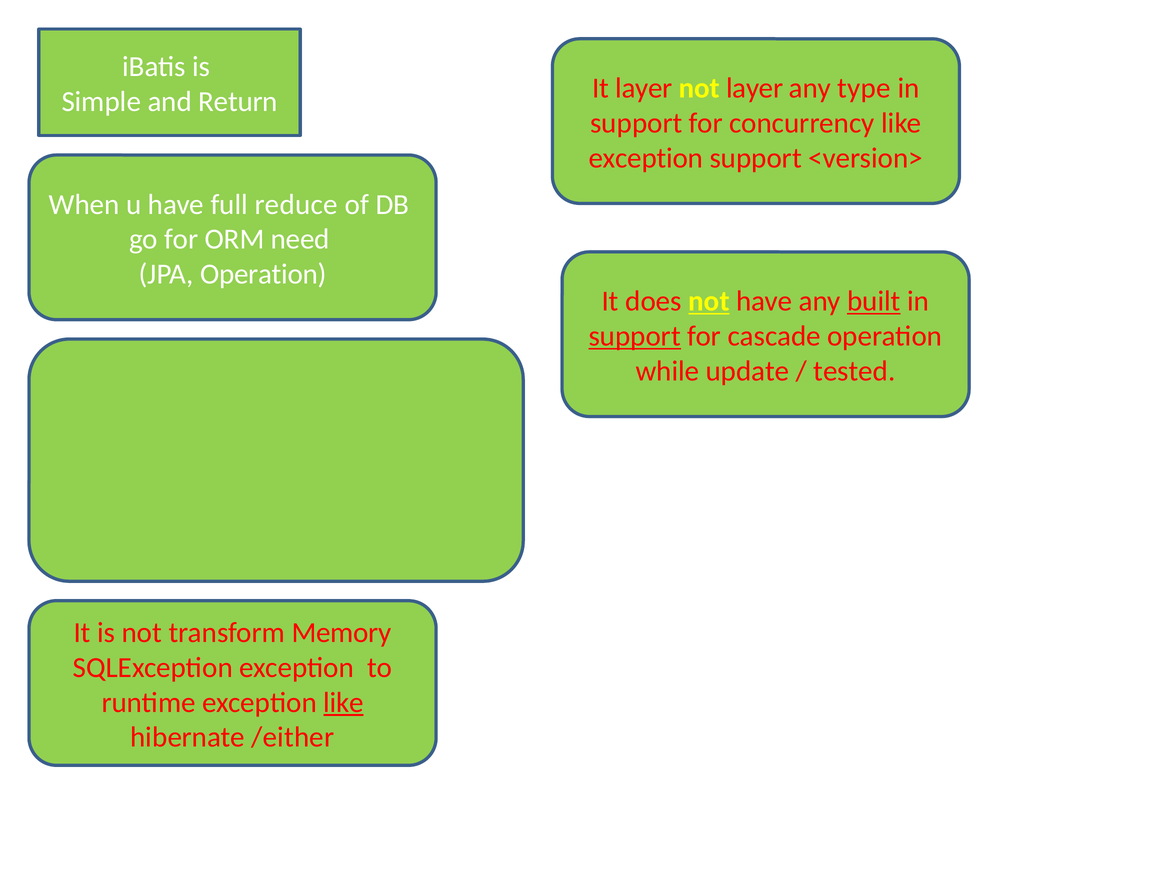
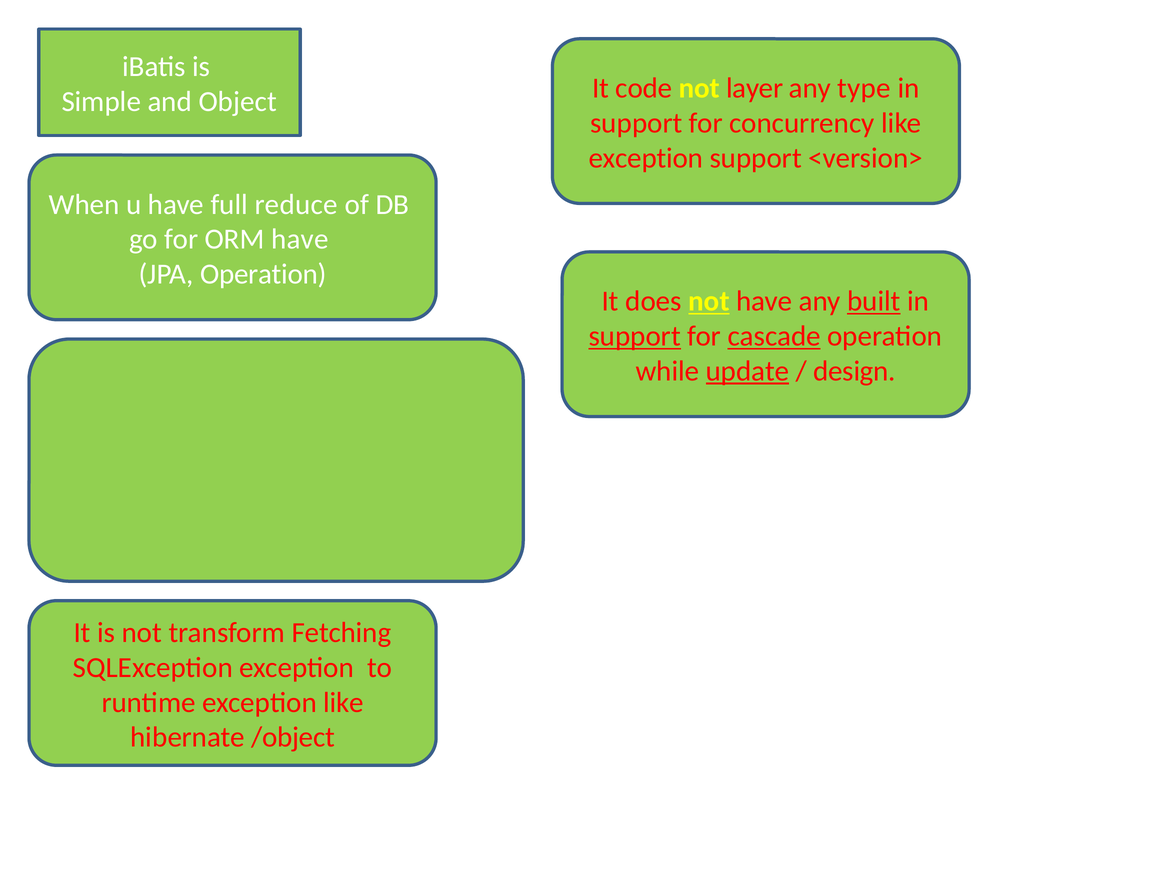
It layer: layer -> code
Return: Return -> Object
ORM need: need -> have
cascade underline: none -> present
update underline: none -> present
tested: tested -> design
Memory: Memory -> Fetching
like at (344, 703) underline: present -> none
/either: /either -> /object
